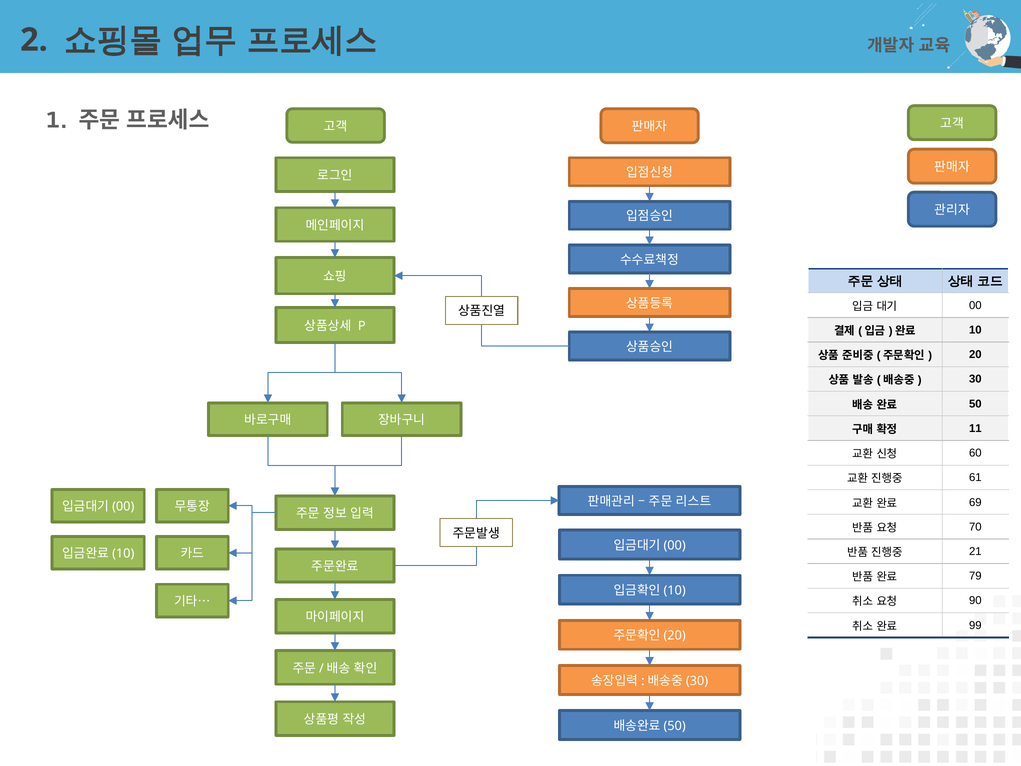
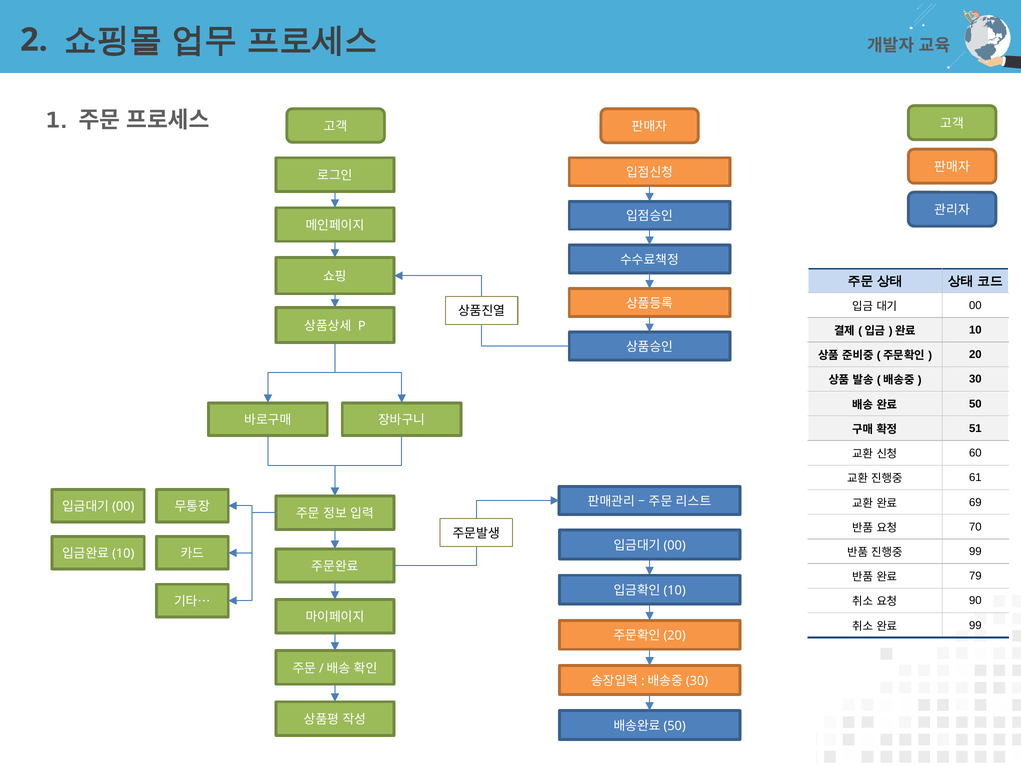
11: 11 -> 51
21 at (975, 551): 21 -> 99
